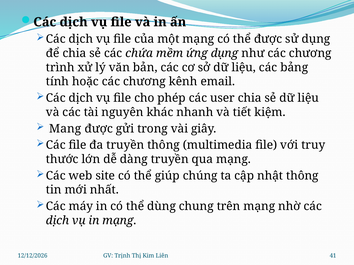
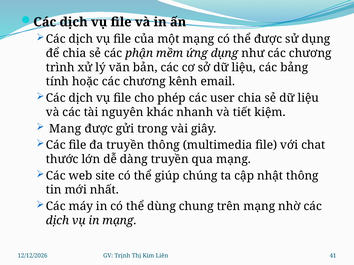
chứa: chứa -> phận
truy: truy -> chat
